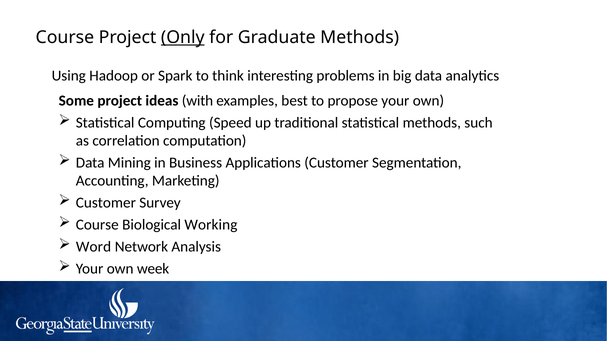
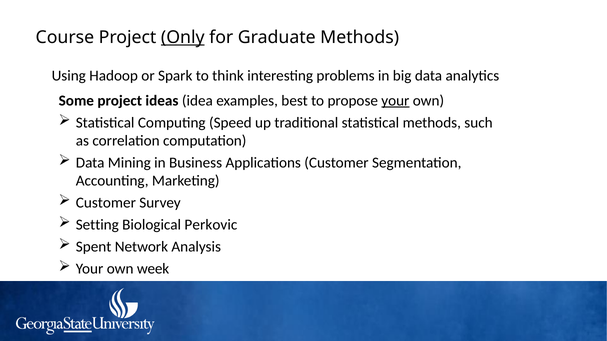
with: with -> idea
your at (395, 101) underline: none -> present
Course at (97, 225): Course -> Setting
Working: Working -> Perkovic
Word: Word -> Spent
